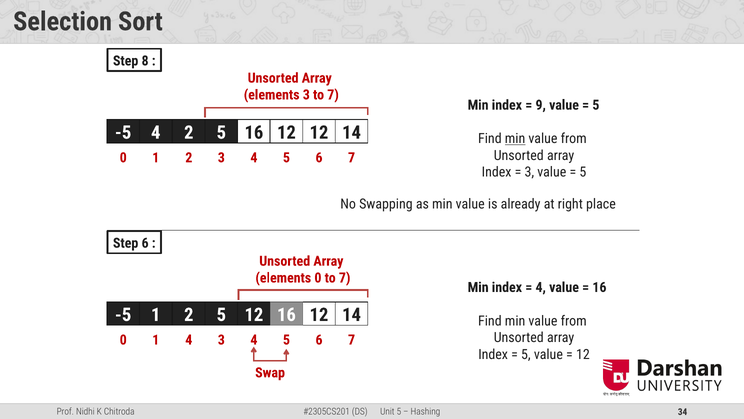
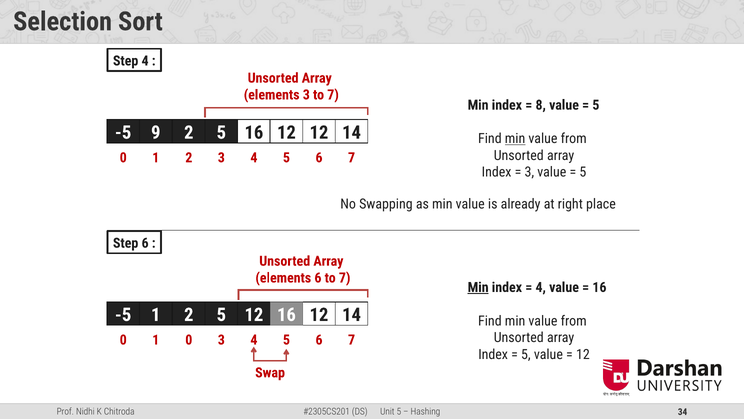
Step 8: 8 -> 4
9: 9 -> 8
-5 4: 4 -> 9
elements 0: 0 -> 6
Min at (478, 287) underline: none -> present
1 4: 4 -> 0
